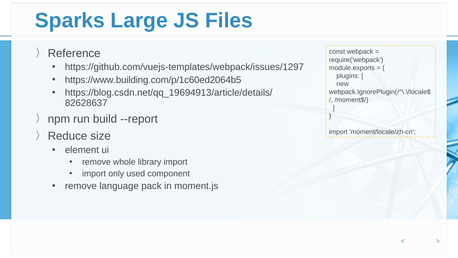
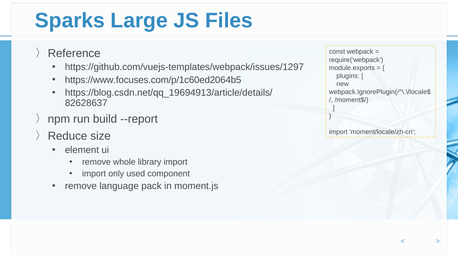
https://www.building.com/p/1c60ed2064b5: https://www.building.com/p/1c60ed2064b5 -> https://www.focuses.com/p/1c60ed2064b5
